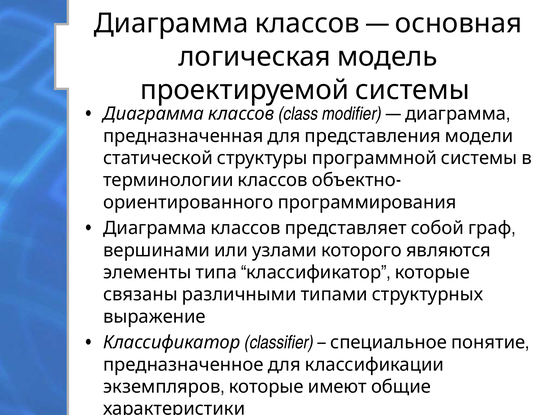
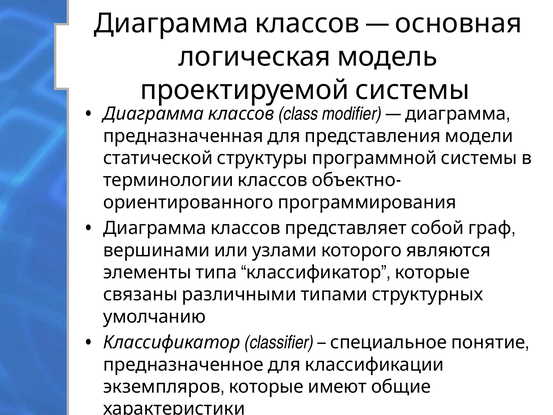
выражение: выражение -> умолчанию
